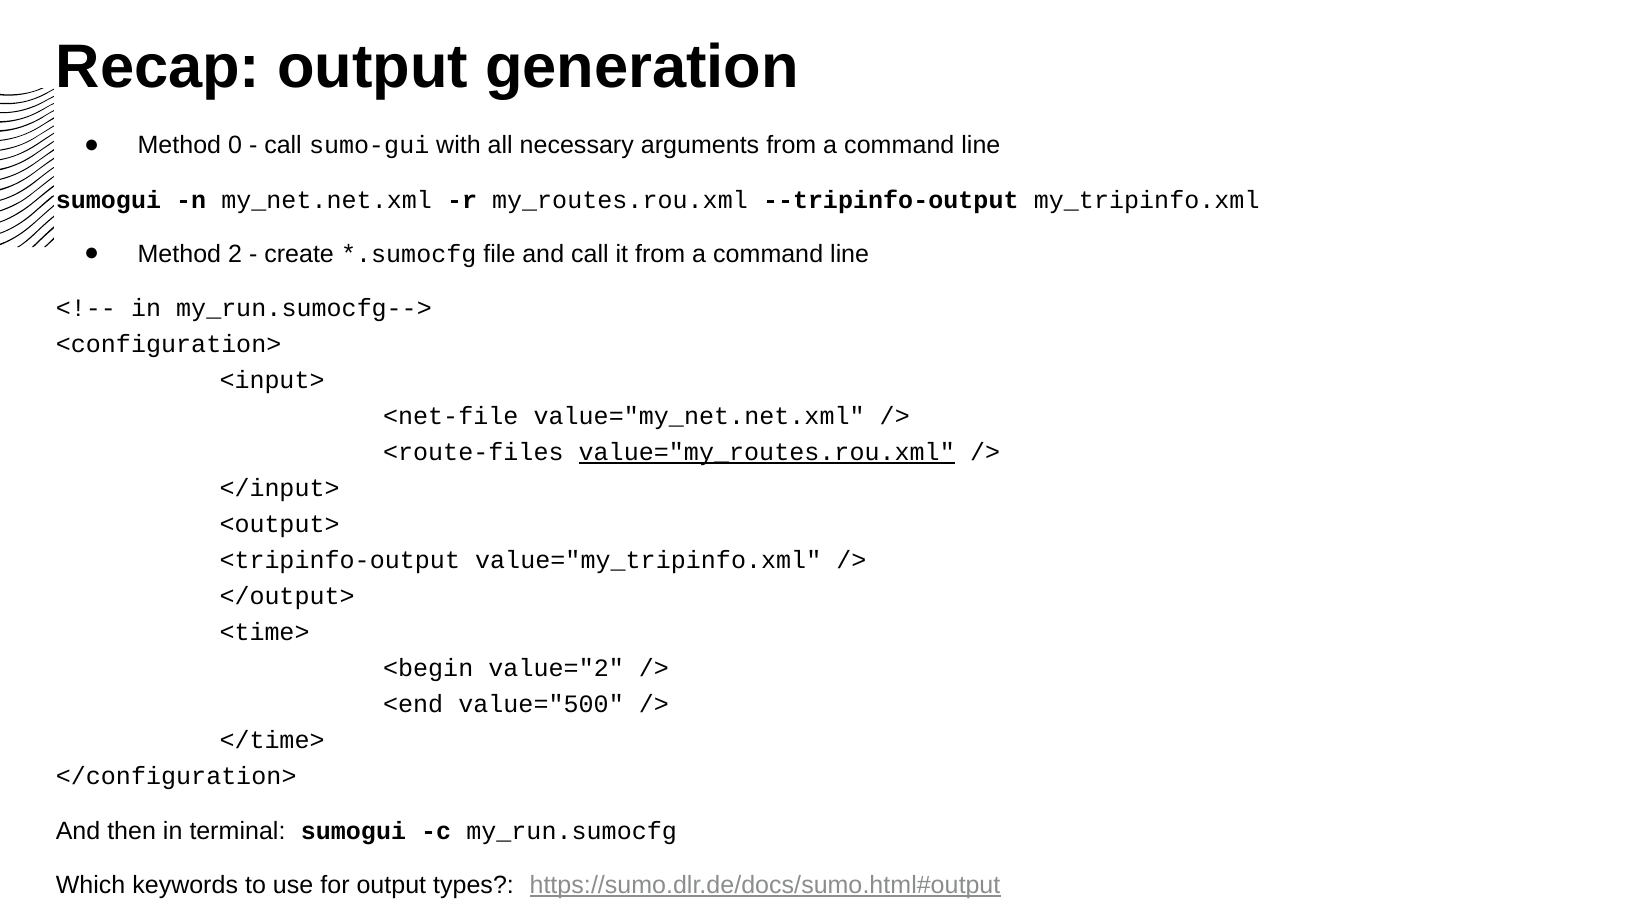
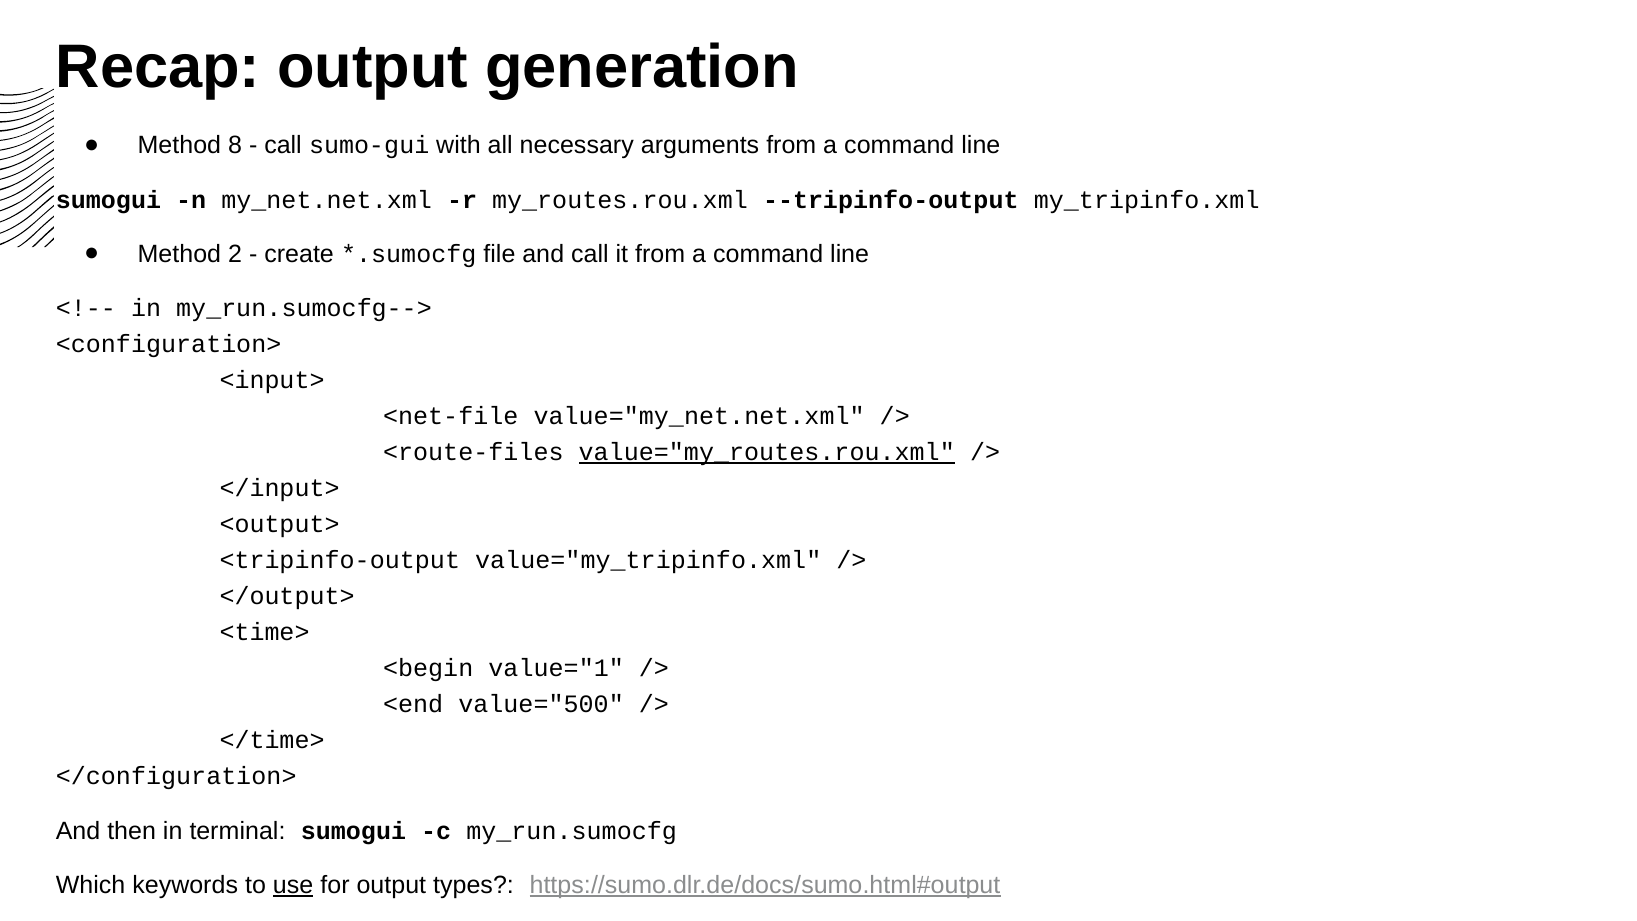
0: 0 -> 8
value="2: value="2 -> value="1
use underline: none -> present
